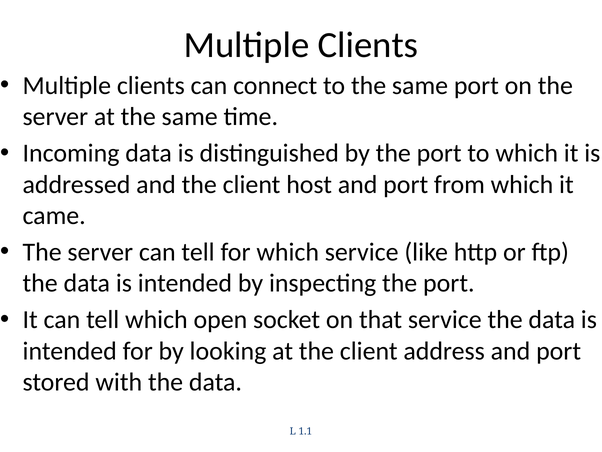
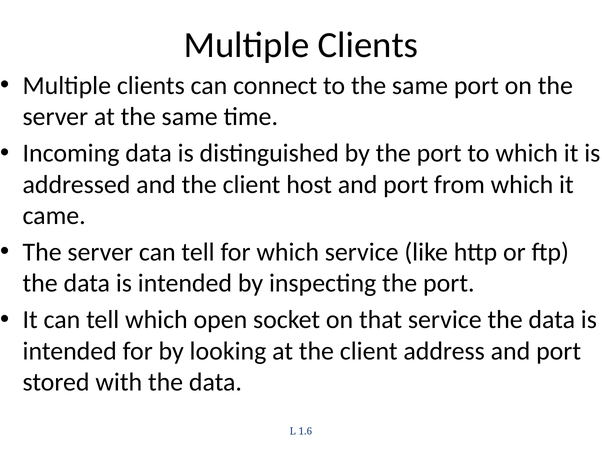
1.1: 1.1 -> 1.6
